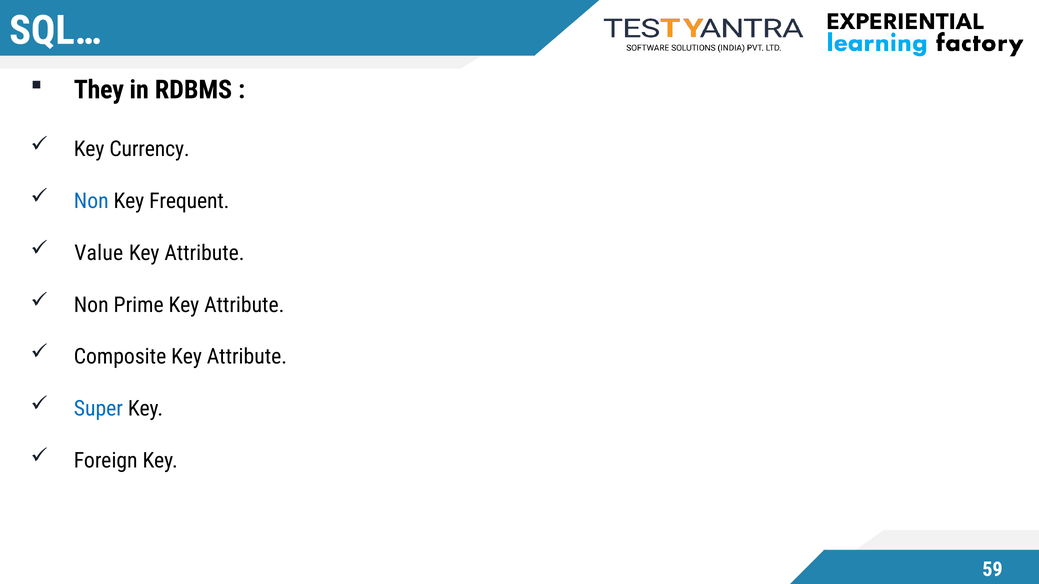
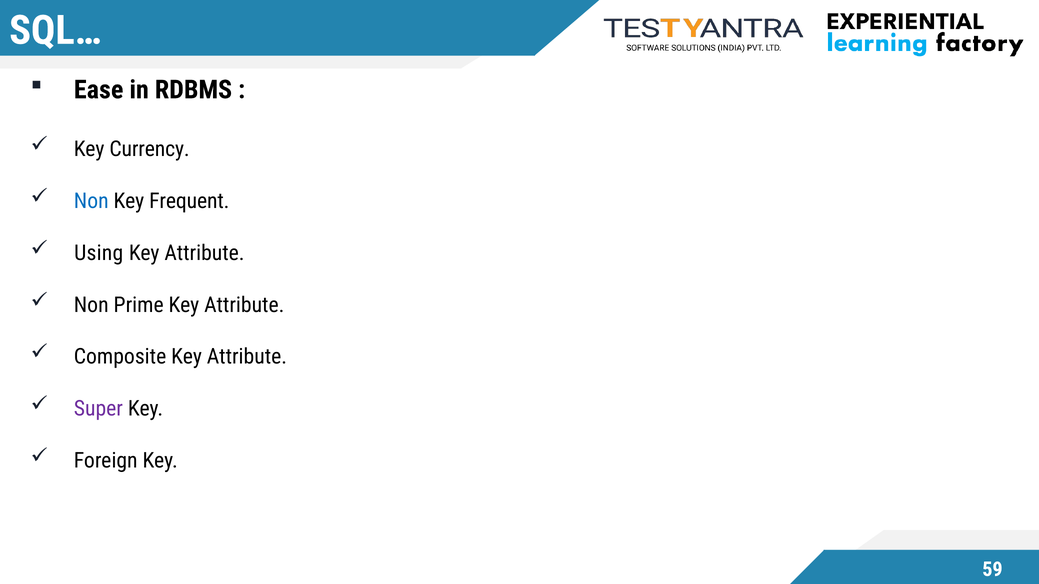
They: They -> Ease
Value: Value -> Using
Super colour: blue -> purple
